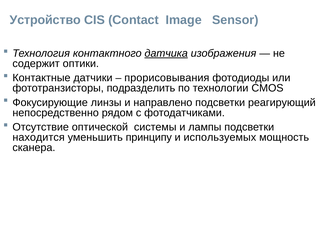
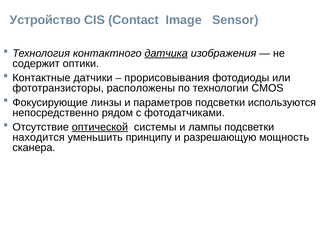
подразделить: подразделить -> расположены
направлено: направлено -> параметров
реагирующий: реагирующий -> используются
оптической underline: none -> present
используемых: используемых -> разрешающую
